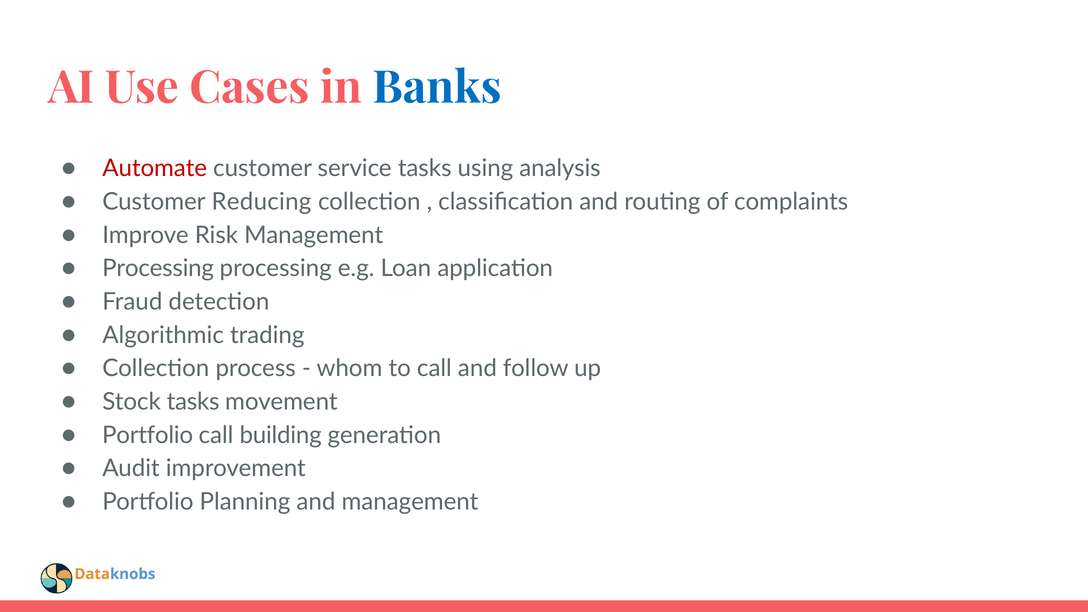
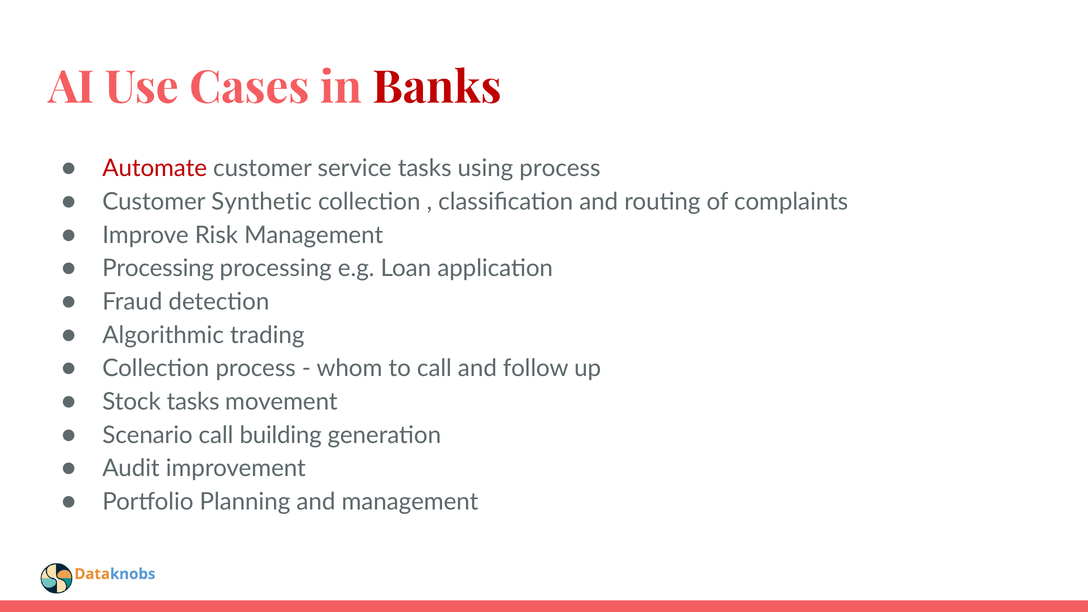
Banks colour: blue -> red
using analysis: analysis -> process
Reducing: Reducing -> Synthetic
Portfolio at (148, 435): Portfolio -> Scenario
